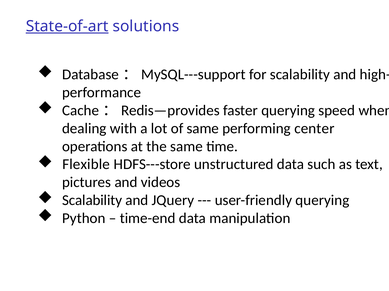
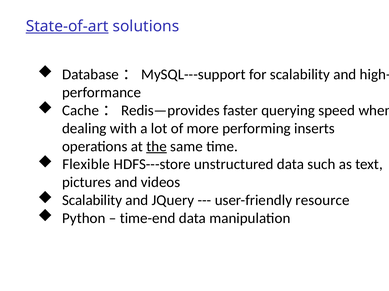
of same: same -> more
center: center -> inserts
the underline: none -> present
user-friendly querying: querying -> resource
